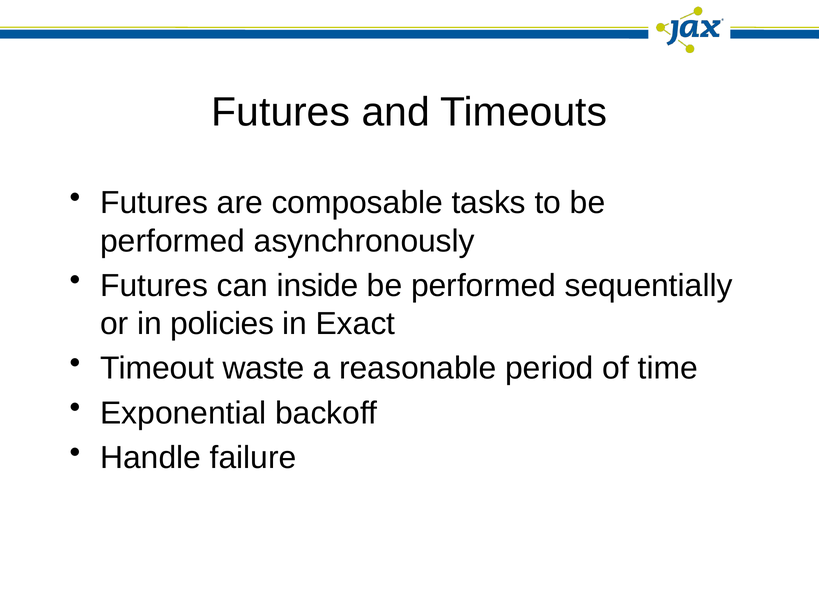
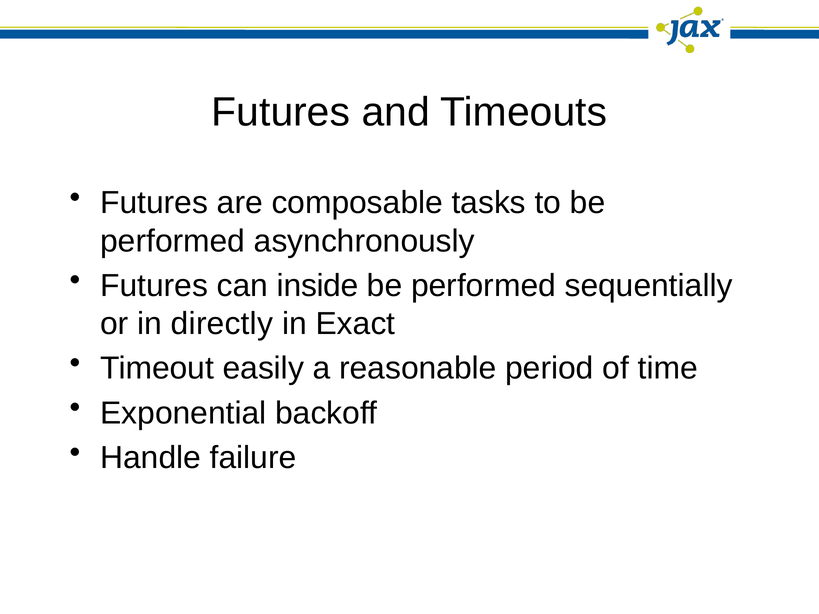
policies: policies -> directly
waste: waste -> easily
